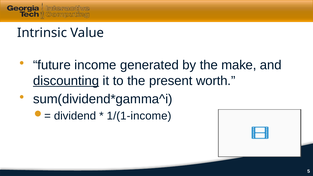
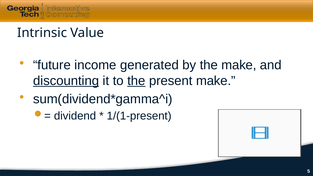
the at (136, 81) underline: none -> present
present worth: worth -> make
1/(1-income: 1/(1-income -> 1/(1-present
